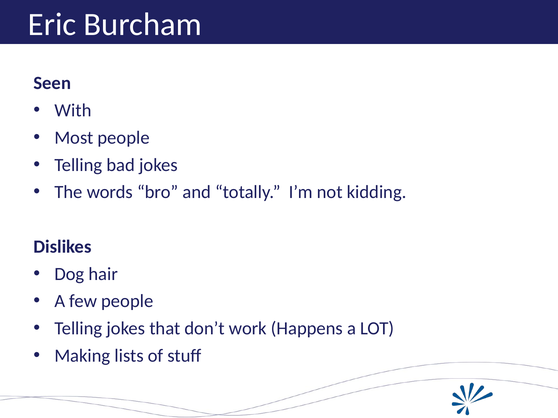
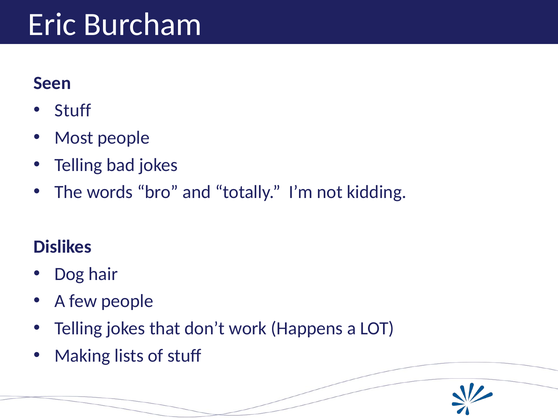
With at (73, 111): With -> Stuff
